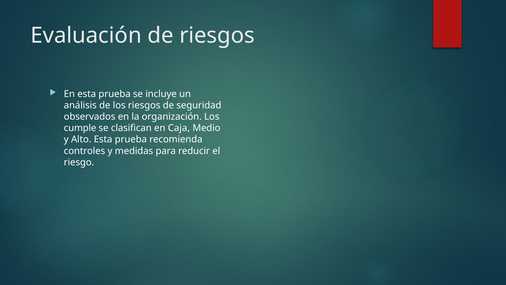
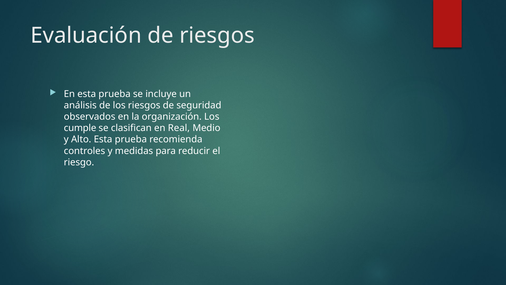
Caja: Caja -> Real
